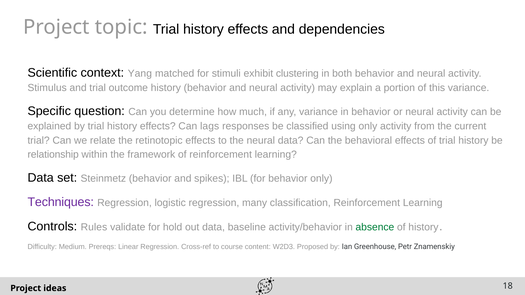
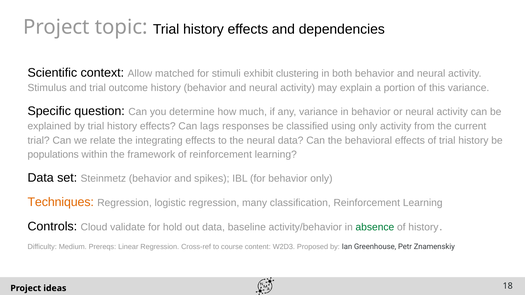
Yang: Yang -> Allow
retinotopic: retinotopic -> integrating
relationship: relationship -> populations
Techniques colour: purple -> orange
Rules: Rules -> Cloud
